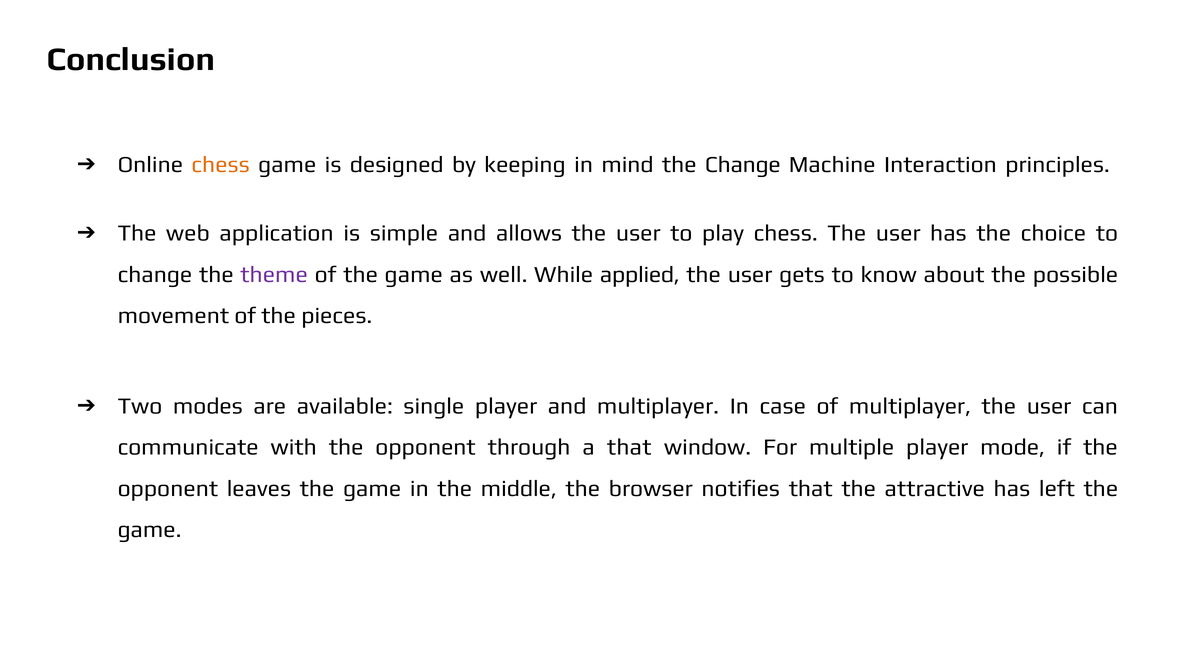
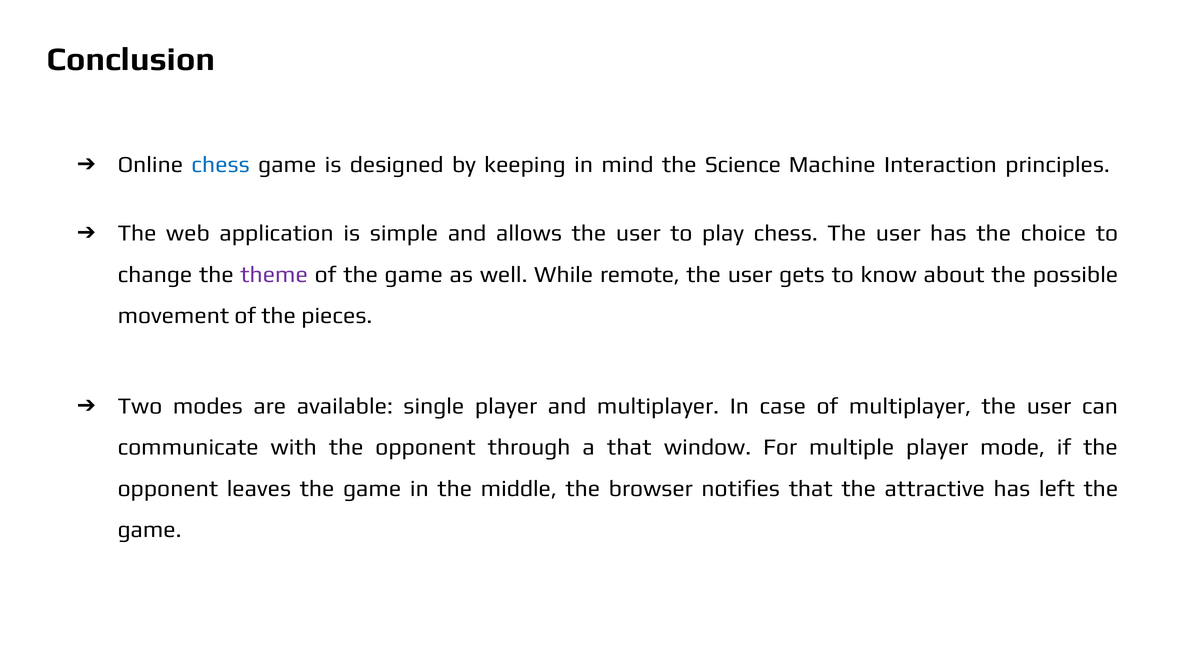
chess at (221, 165) colour: orange -> blue
the Change: Change -> Science
applied: applied -> remote
